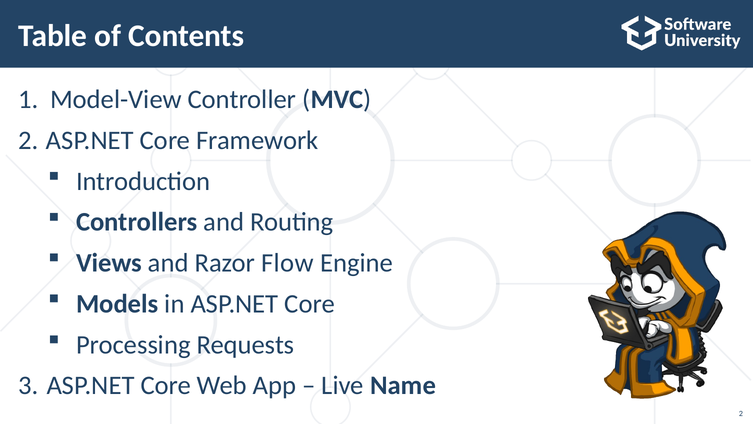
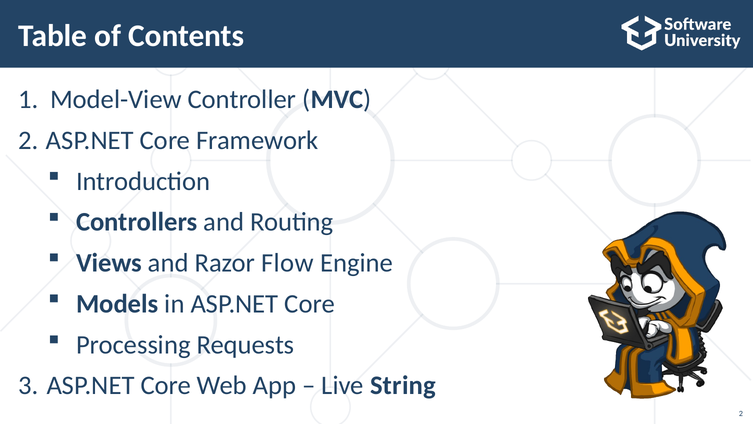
Name: Name -> String
